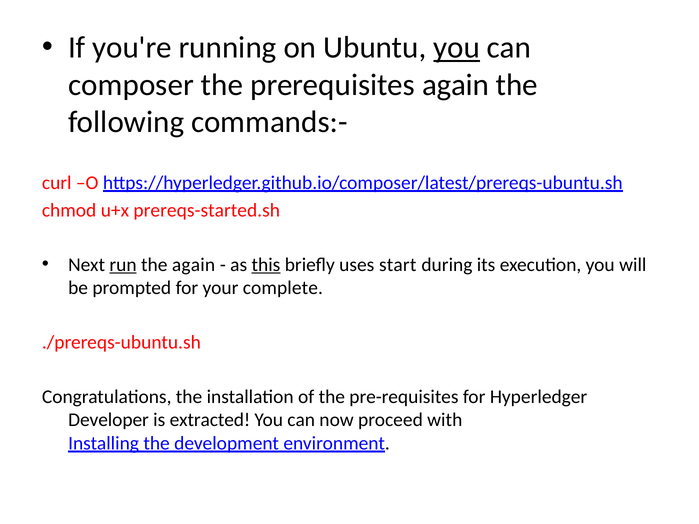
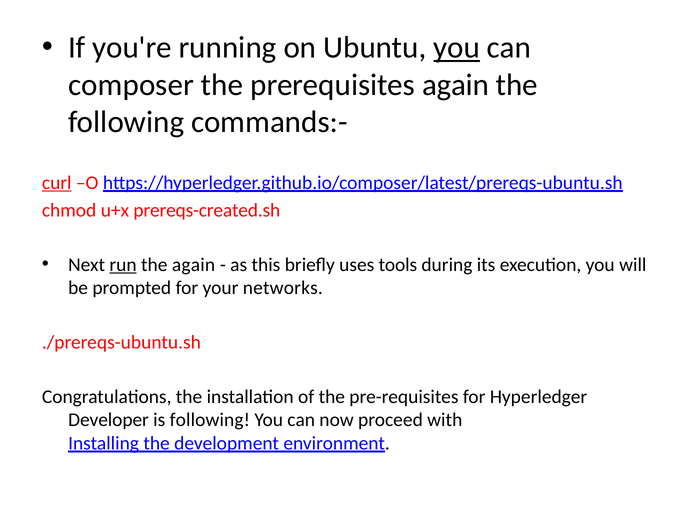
curl underline: none -> present
prereqs-started.sh: prereqs-started.sh -> prereqs-created.sh
this underline: present -> none
start: start -> tools
complete: complete -> networks
is extracted: extracted -> following
